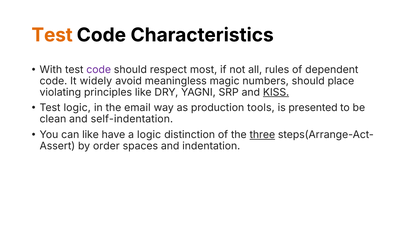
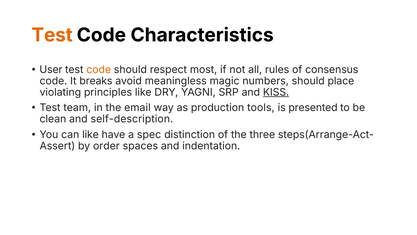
With: With -> User
code at (99, 70) colour: purple -> orange
dependent: dependent -> consensus
widely: widely -> breaks
Test logic: logic -> team
self-indentation: self-indentation -> self-description
a logic: logic -> spec
three underline: present -> none
